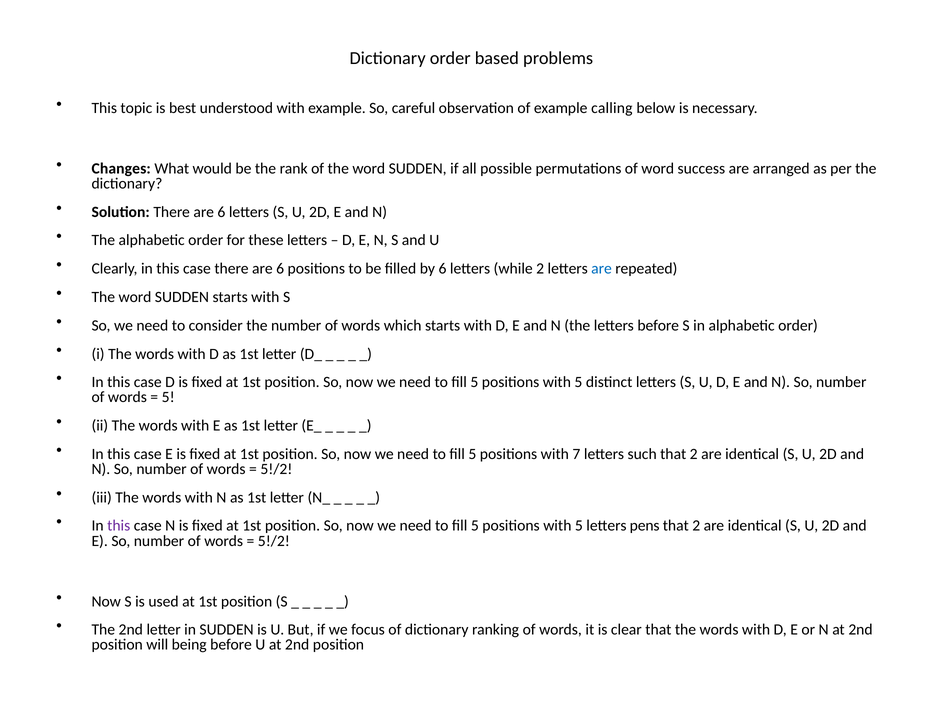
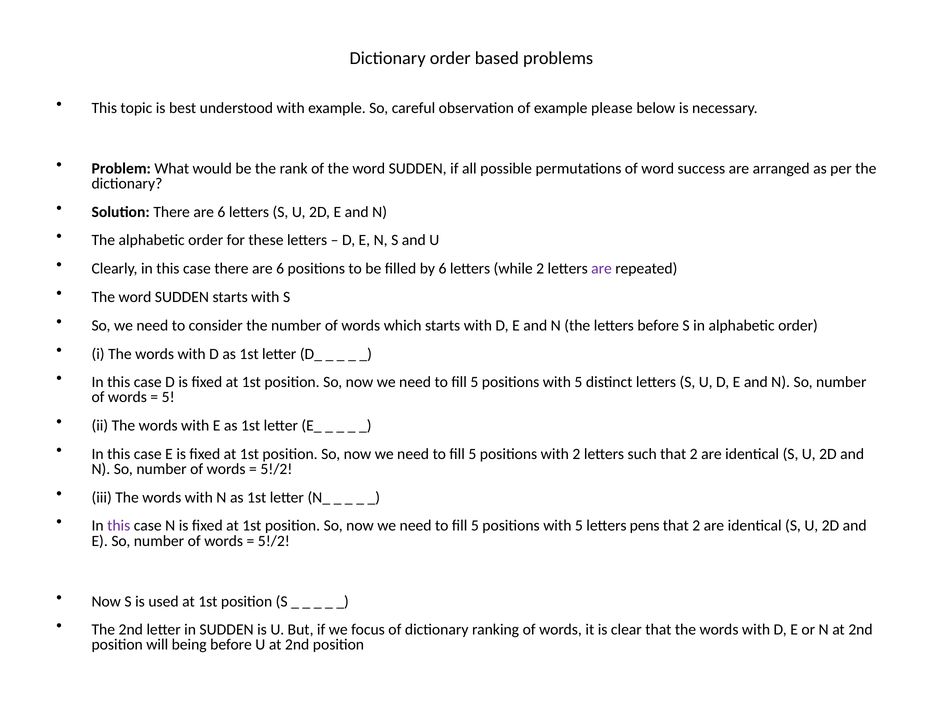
calling: calling -> please
Changes: Changes -> Problem
are at (602, 268) colour: blue -> purple
with 7: 7 -> 2
